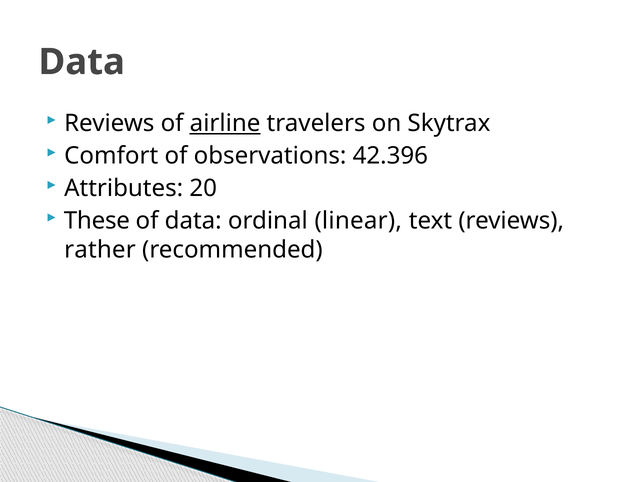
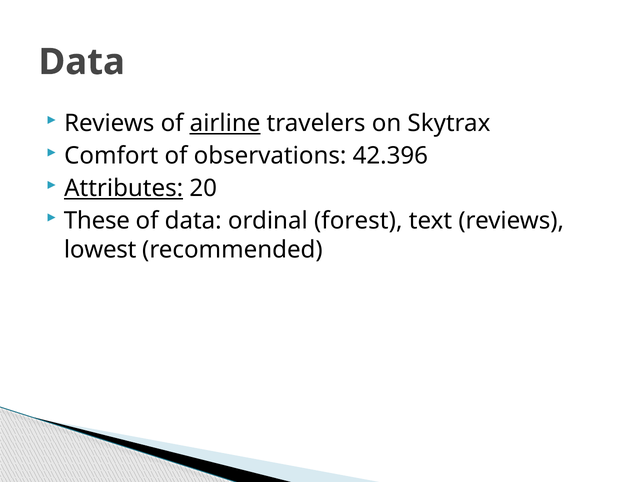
Attributes underline: none -> present
linear: linear -> forest
rather: rather -> lowest
